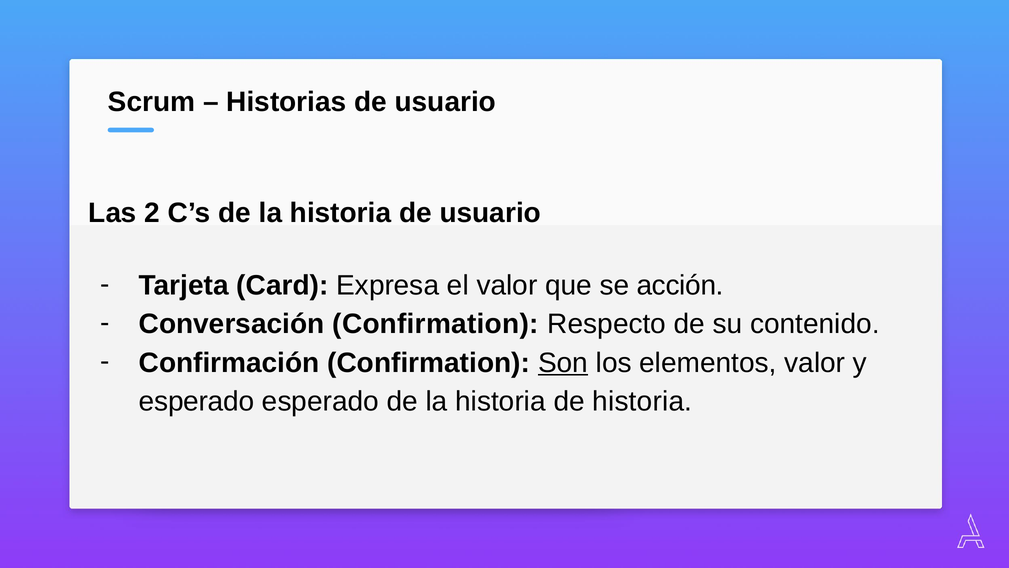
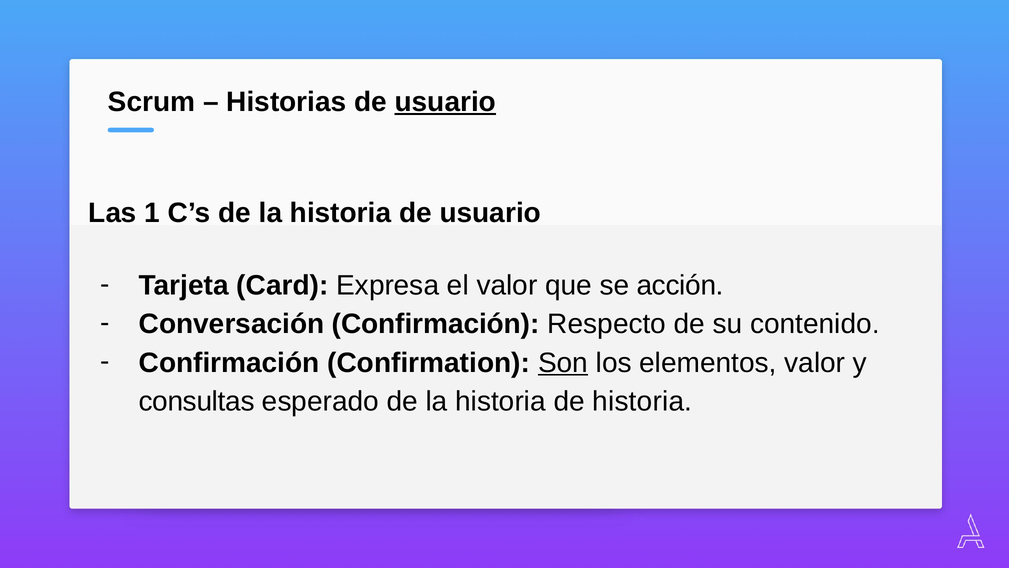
usuario at (445, 102) underline: none -> present
2: 2 -> 1
Conversación Confirmation: Confirmation -> Confirmación
esperado at (197, 401): esperado -> consultas
